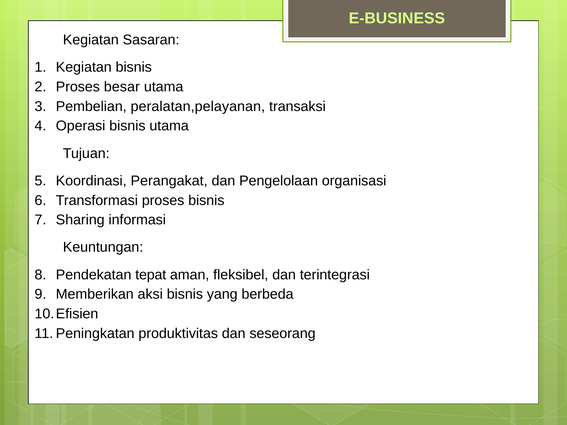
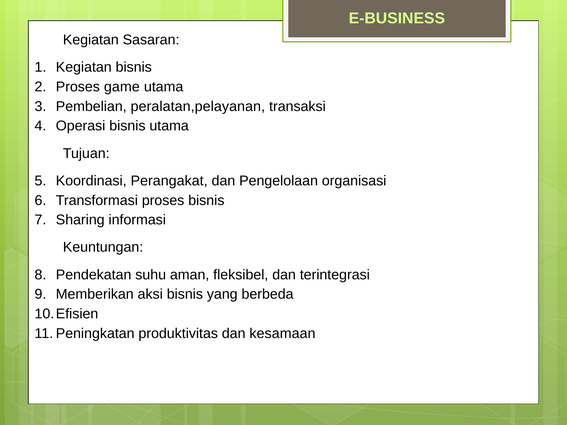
besar: besar -> game
tepat: tepat -> suhu
seseorang: seseorang -> kesamaan
